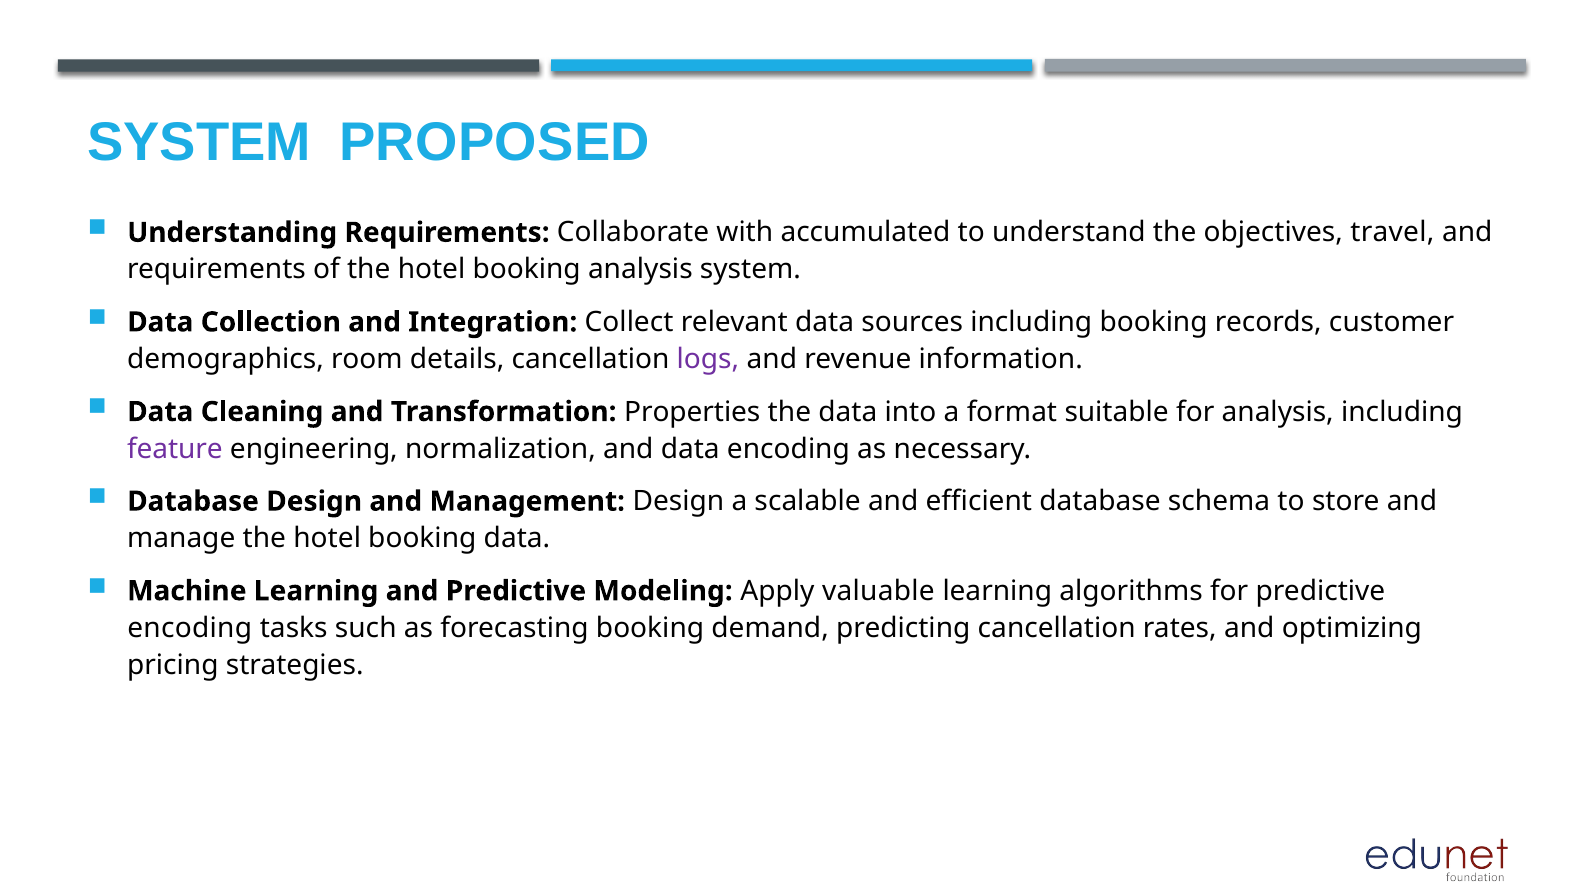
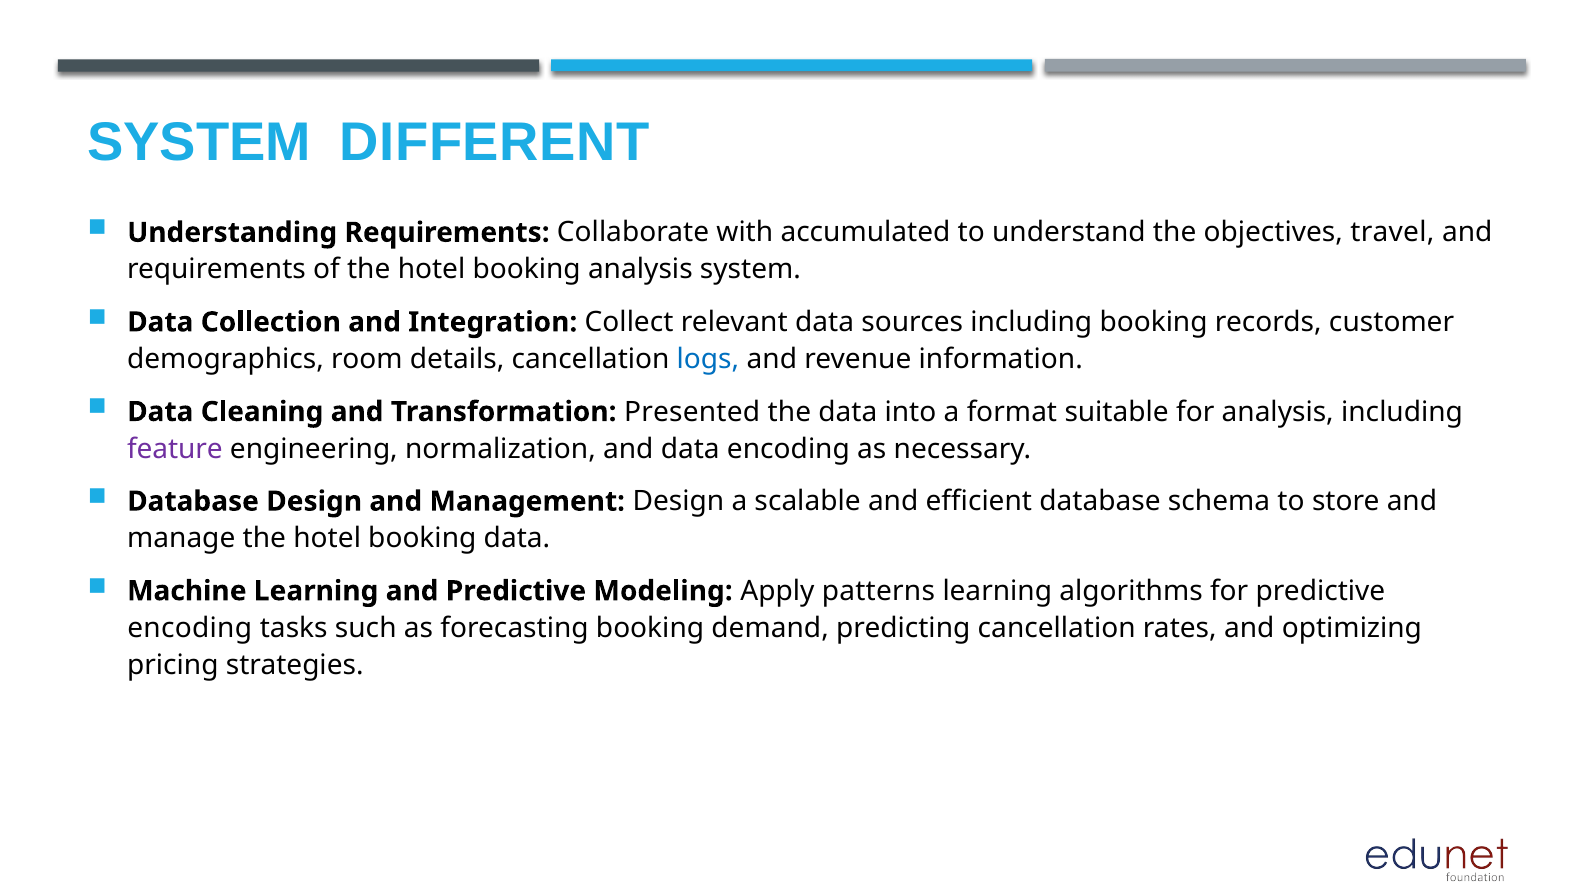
PROPOSED: PROPOSED -> DIFFERENT
logs colour: purple -> blue
Properties: Properties -> Presented
valuable: valuable -> patterns
